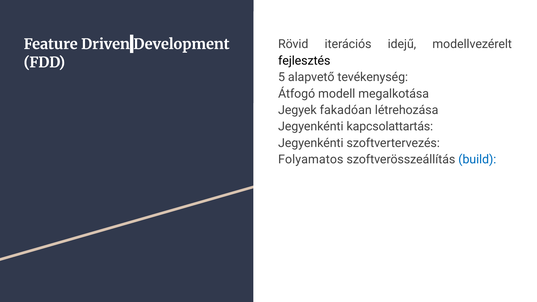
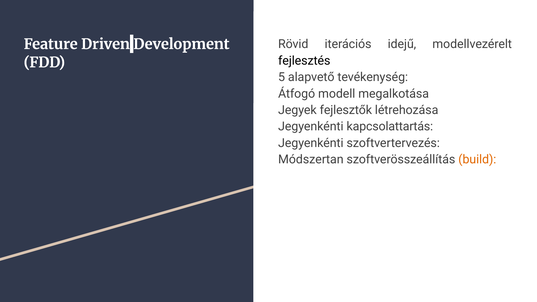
fakadóan: fakadóan -> fejlesztők
Folyamatos: Folyamatos -> Módszertan
build colour: blue -> orange
